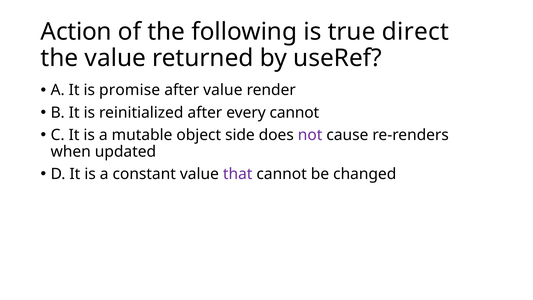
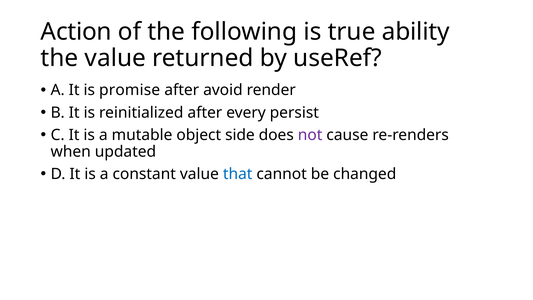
direct: direct -> ability
after value: value -> avoid
every cannot: cannot -> persist
that colour: purple -> blue
